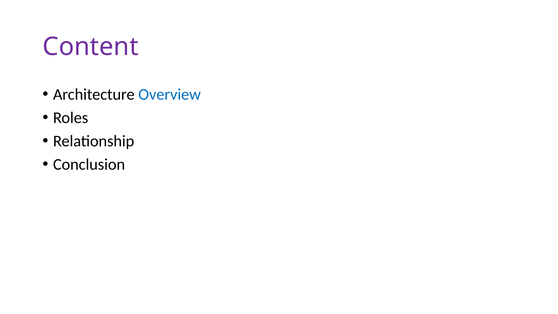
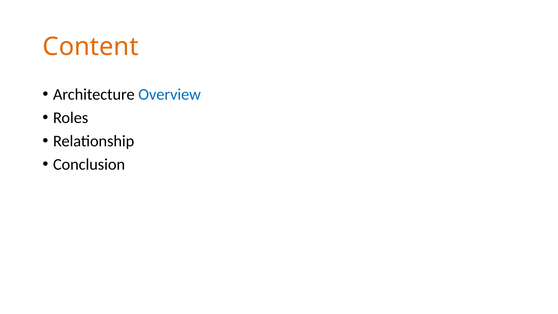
Content colour: purple -> orange
